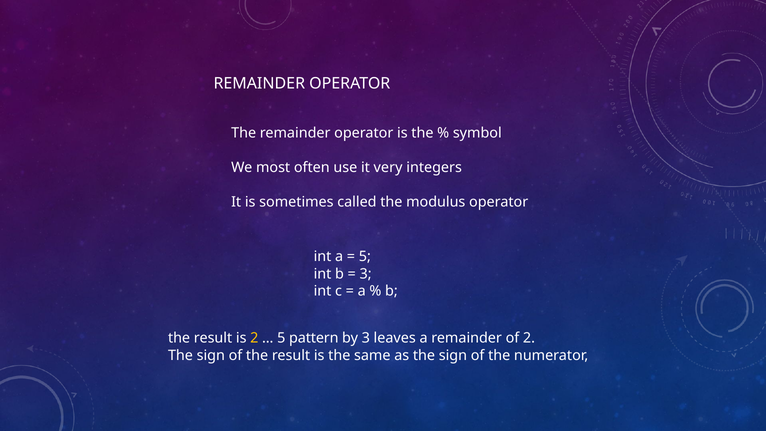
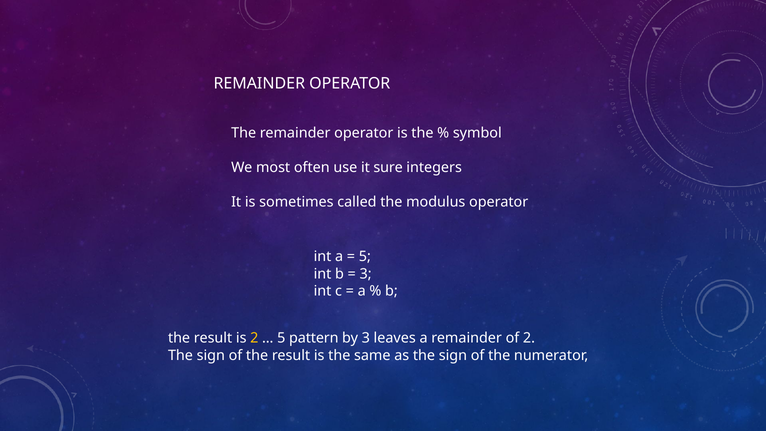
very: very -> sure
